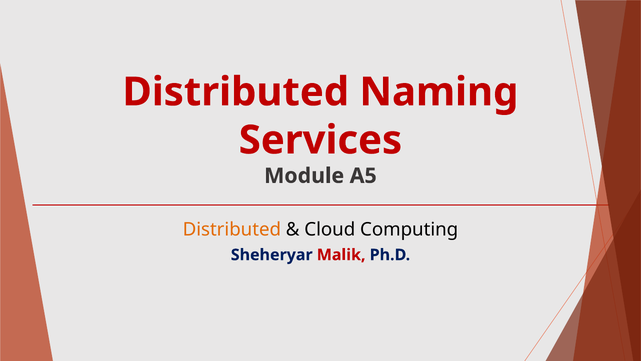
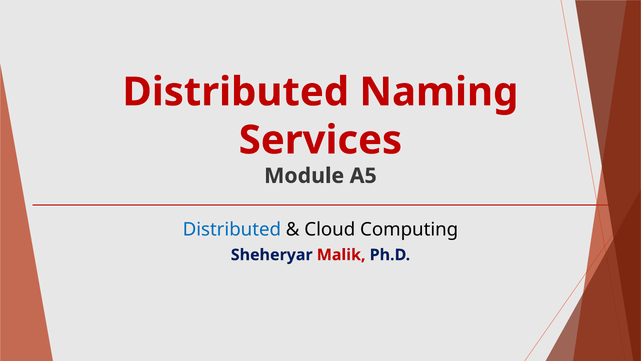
Distributed at (232, 229) colour: orange -> blue
